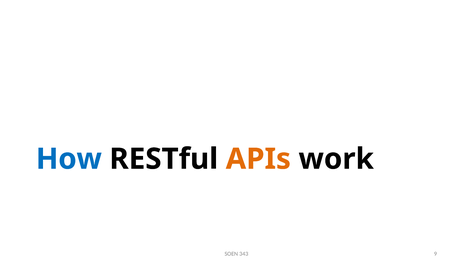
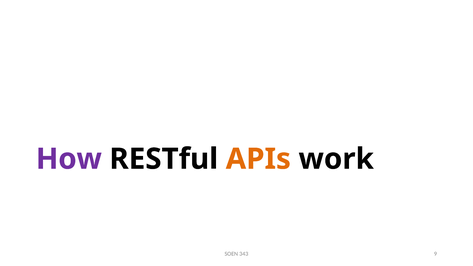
How colour: blue -> purple
